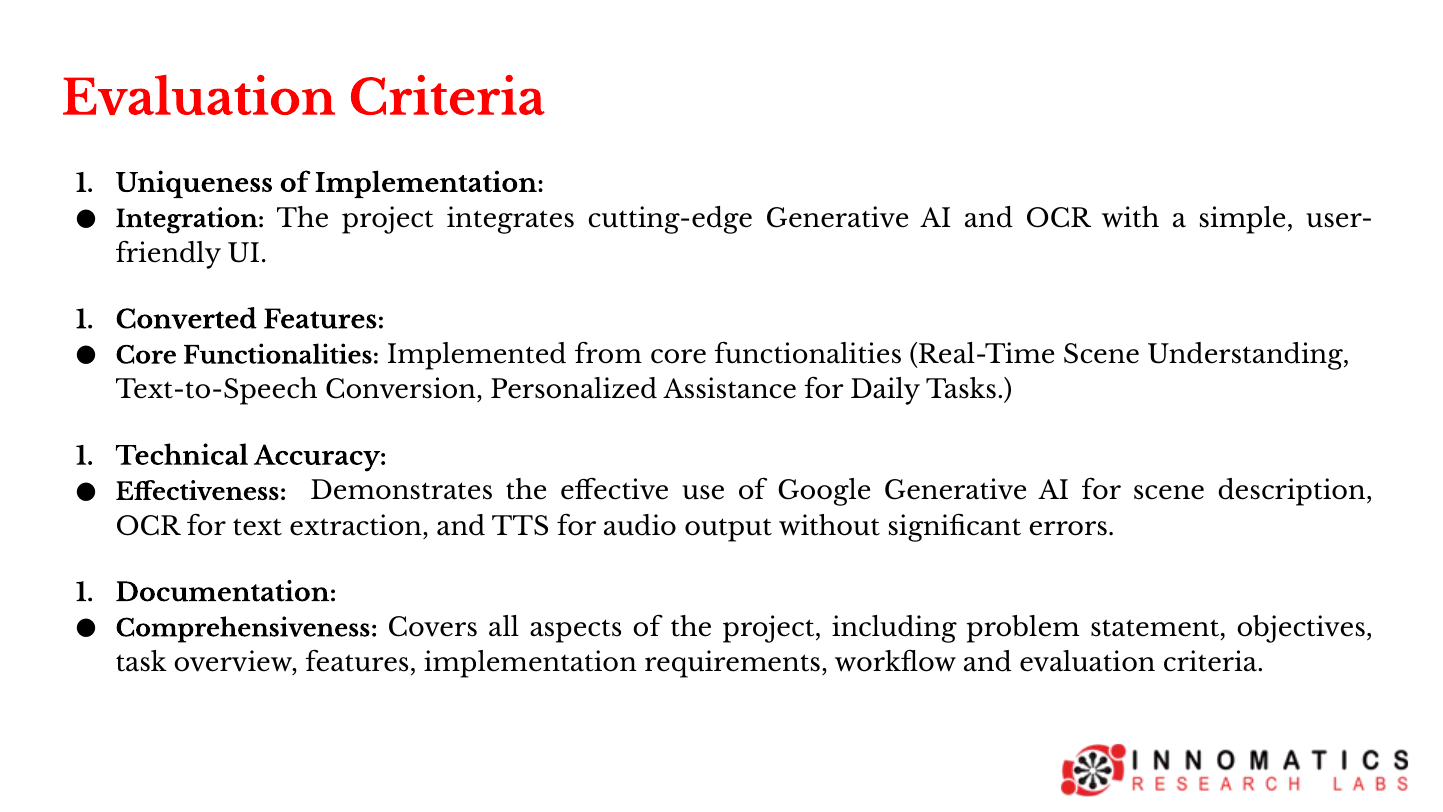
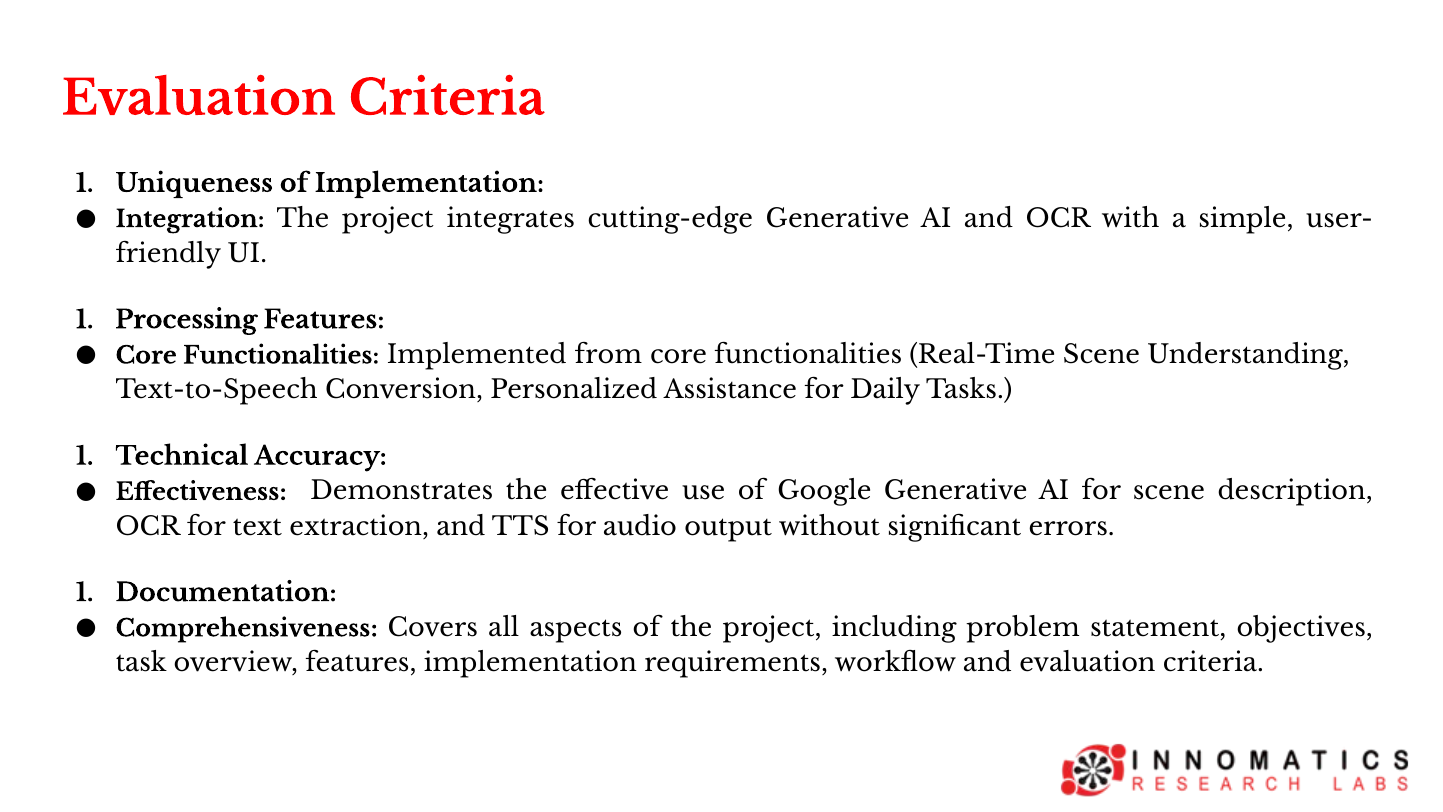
Converted: Converted -> Processing
